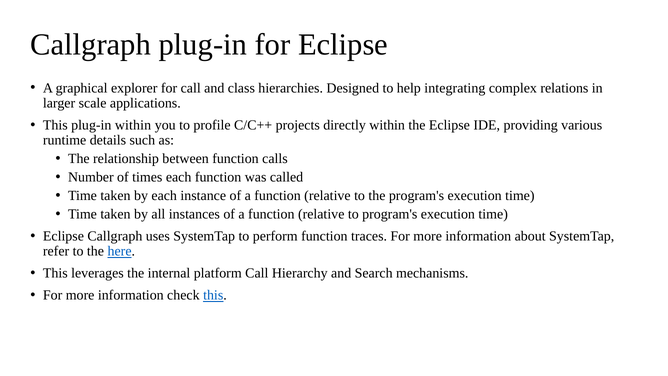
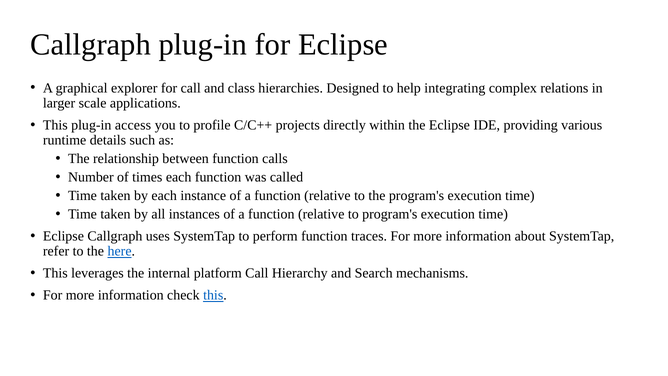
plug-in within: within -> access
